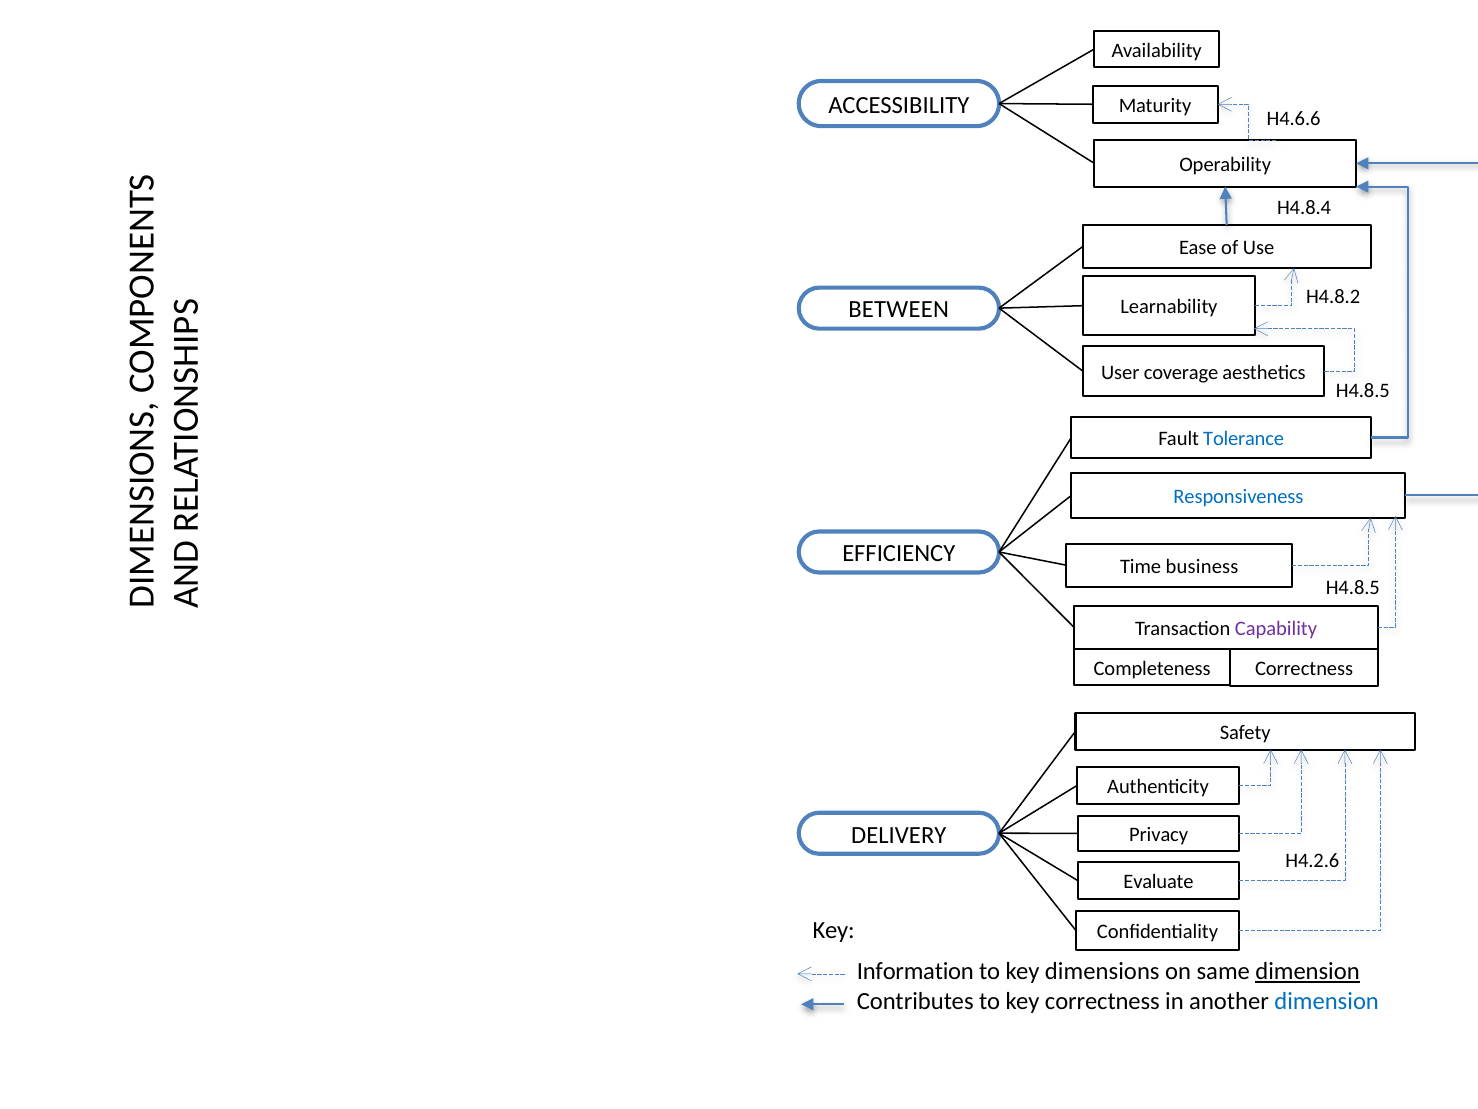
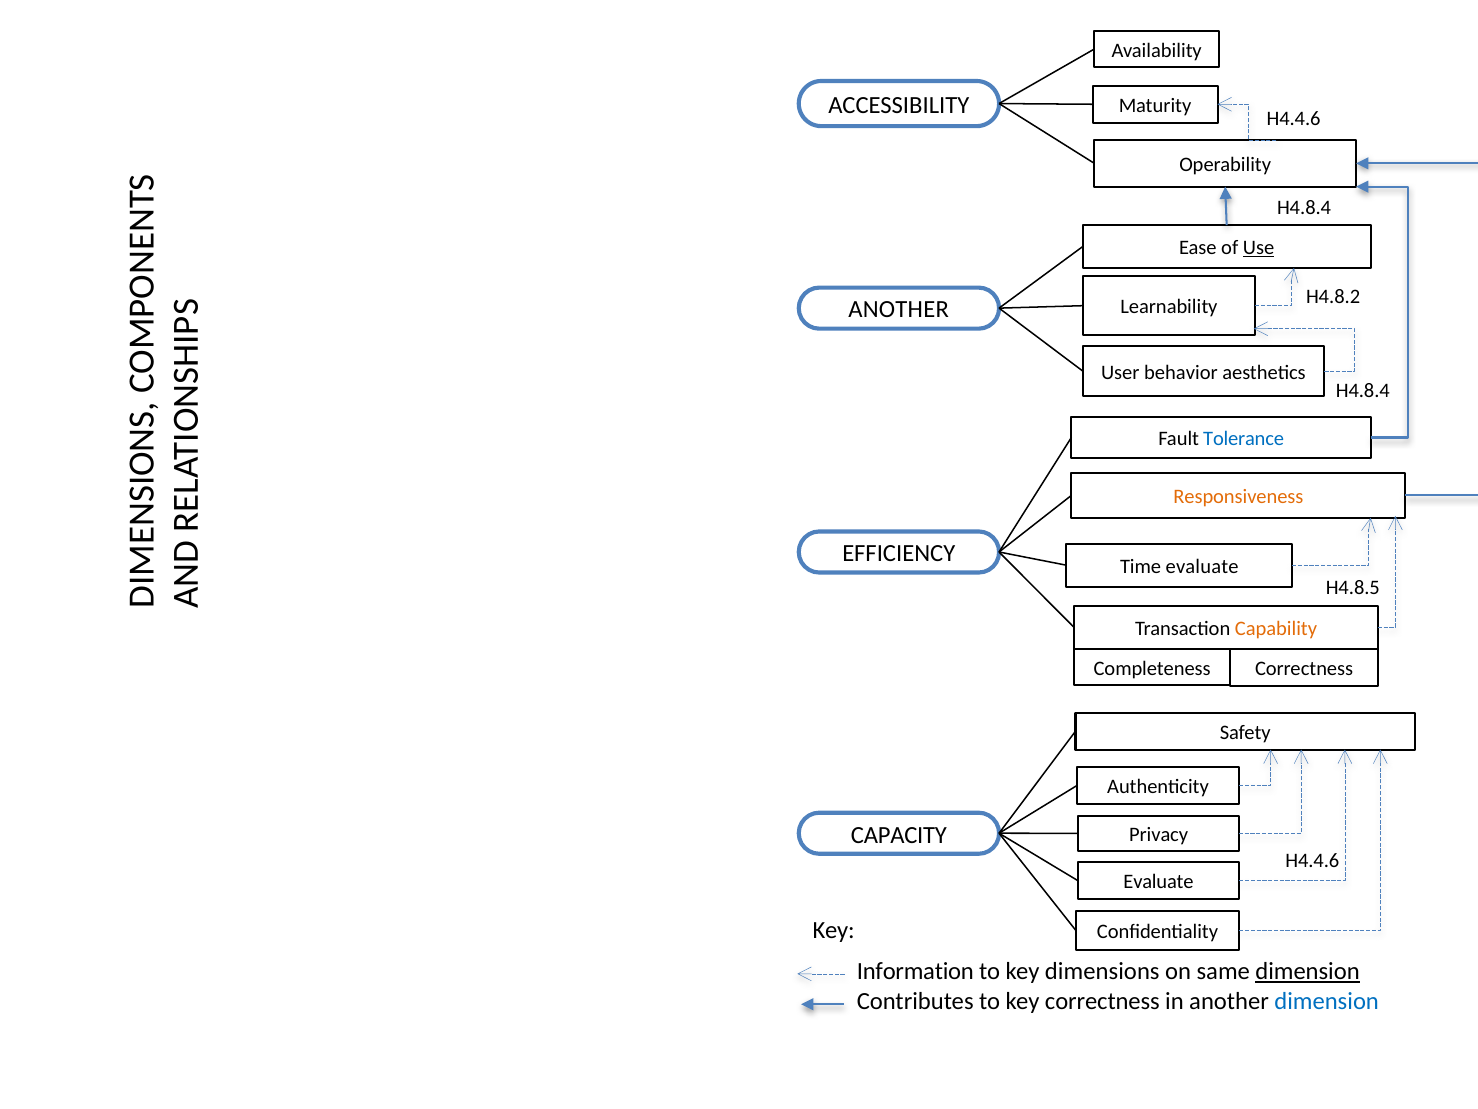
H4.6.6 at (1294, 119): H4.6.6 -> H4.4.6
Use underline: none -> present
BETWEEN at (899, 310): BETWEEN -> ANOTHER
coverage: coverage -> behavior
H4.8.5 at (1363, 390): H4.8.5 -> H4.8.4
Responsiveness colour: blue -> orange
Time business: business -> evaluate
Capability colour: purple -> orange
DELIVERY: DELIVERY -> CAPACITY
H4.2.6 at (1312, 860): H4.2.6 -> H4.4.6
